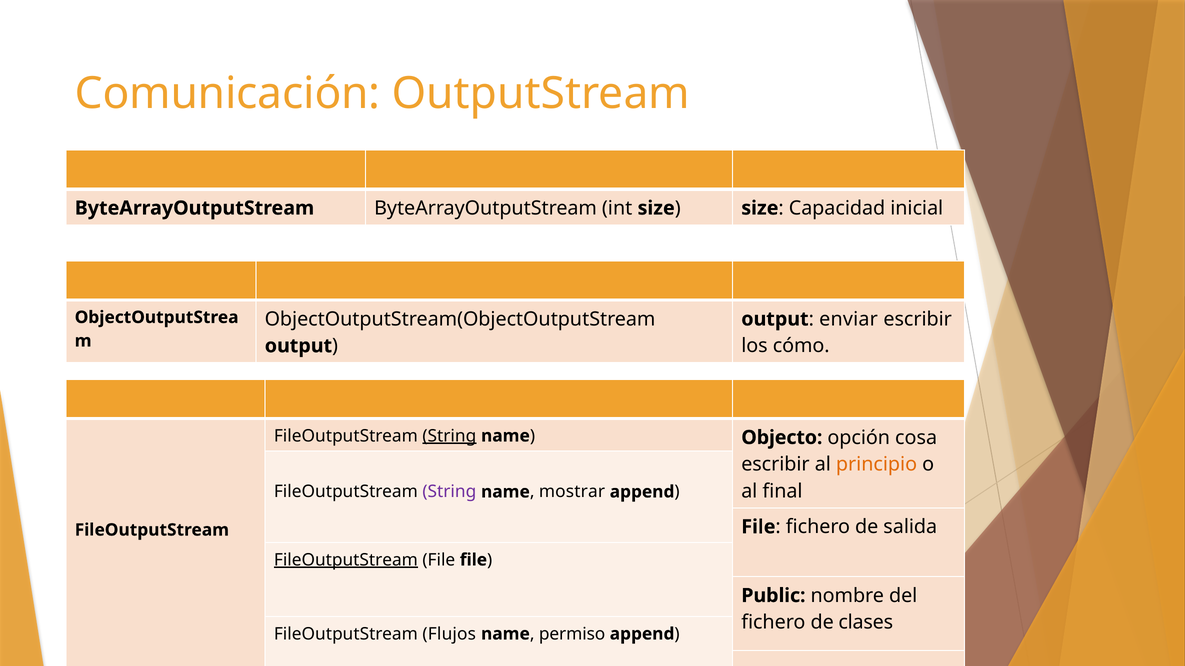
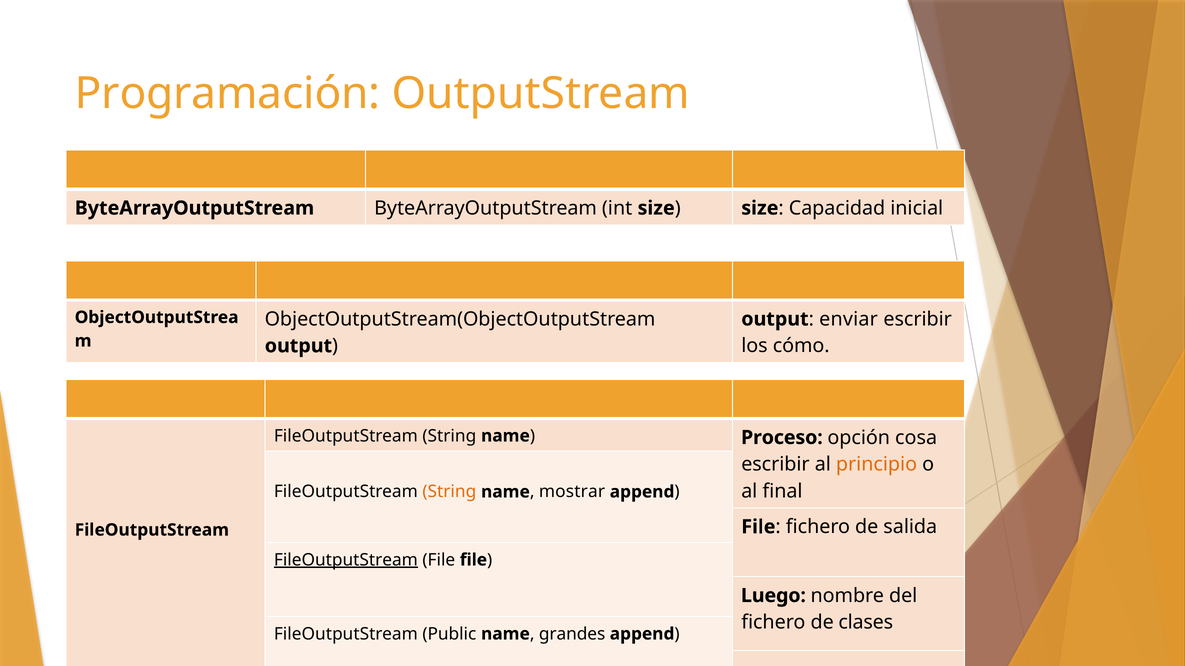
Comunicación: Comunicación -> Programación
String at (449, 436) underline: present -> none
Objecto: Objecto -> Proceso
String at (449, 492) colour: purple -> orange
Public: Public -> Luego
Flujos: Flujos -> Public
permiso: permiso -> grandes
